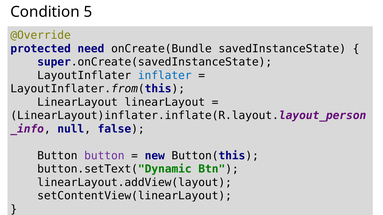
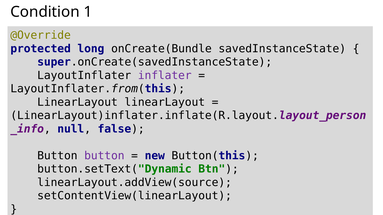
5: 5 -> 1
need: need -> long
inflater colour: blue -> purple
linearLayout.addView(layout: linearLayout.addView(layout -> linearLayout.addView(source
